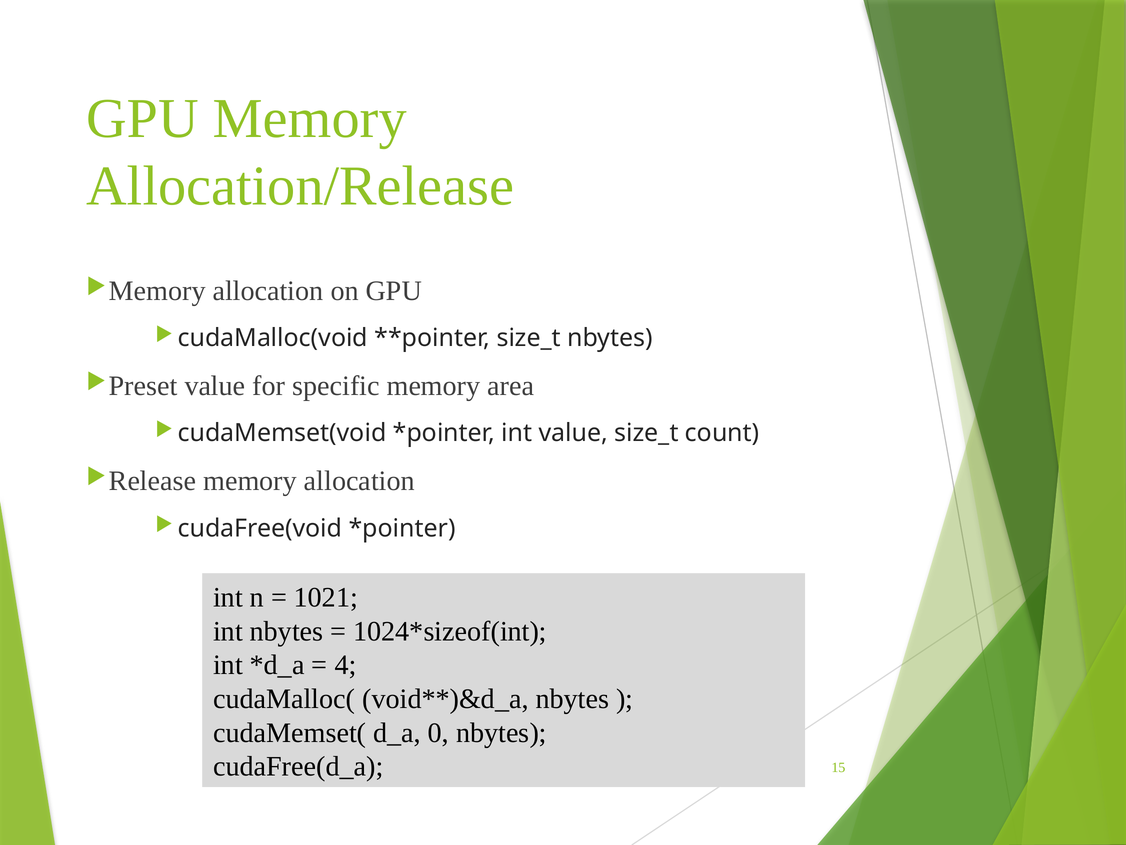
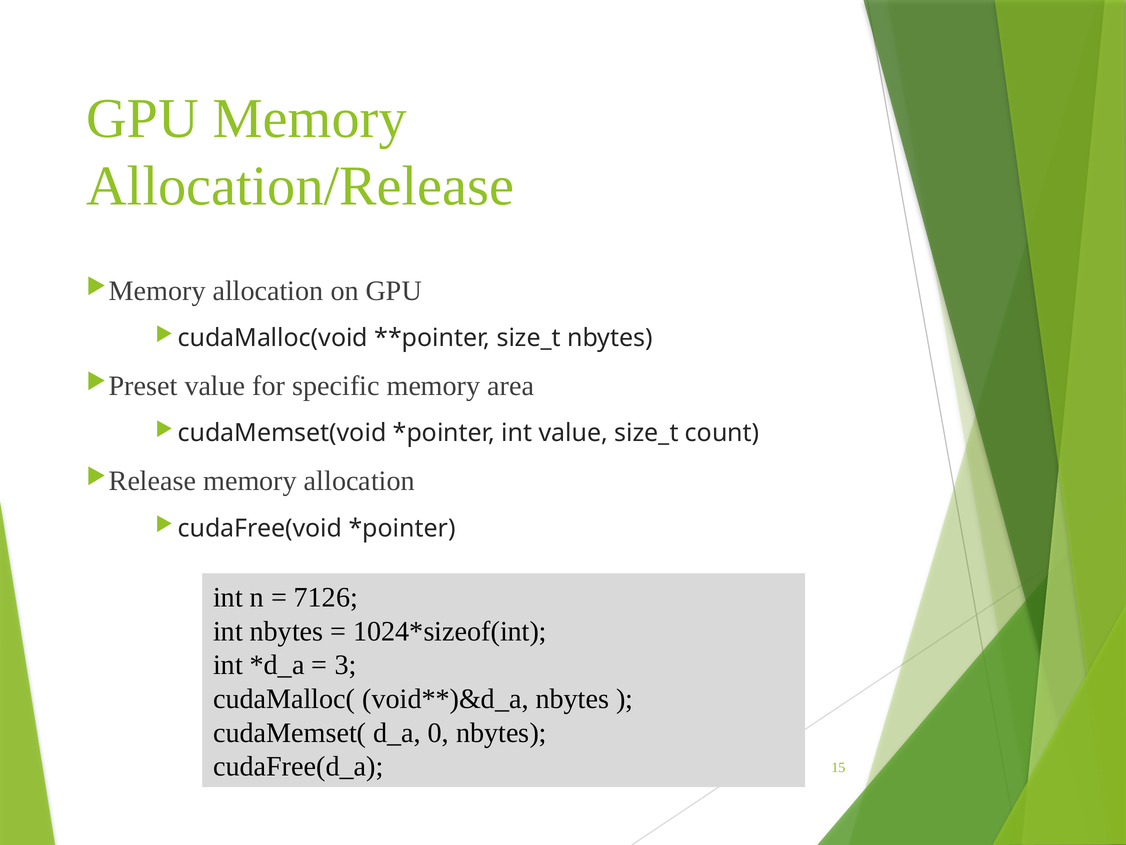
1021: 1021 -> 7126
4: 4 -> 3
